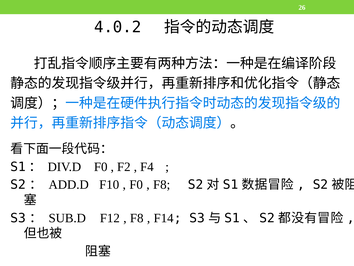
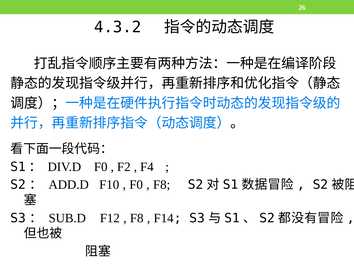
4.0.2: 4.0.2 -> 4.3.2
